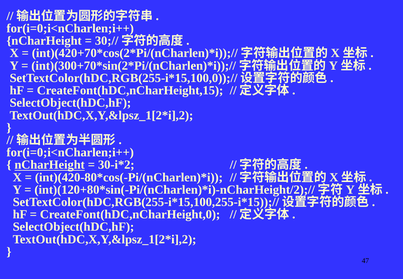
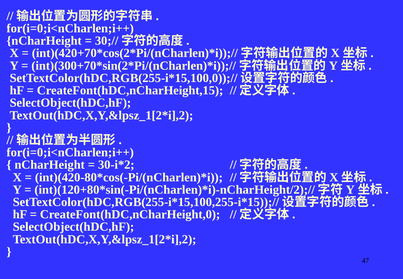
nCharHeight at (50, 165) underline: present -> none
